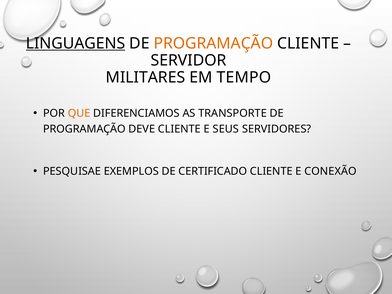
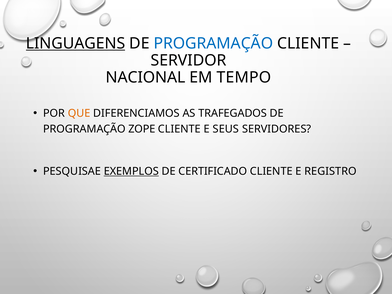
PROGRAMAÇÃO at (213, 43) colour: orange -> blue
MILITARES: MILITARES -> NACIONAL
TRANSPORTE: TRANSPORTE -> TRAFEGADOS
DEVE: DEVE -> ZOPE
EXEMPLOS underline: none -> present
CONEXÃO: CONEXÃO -> REGISTRO
